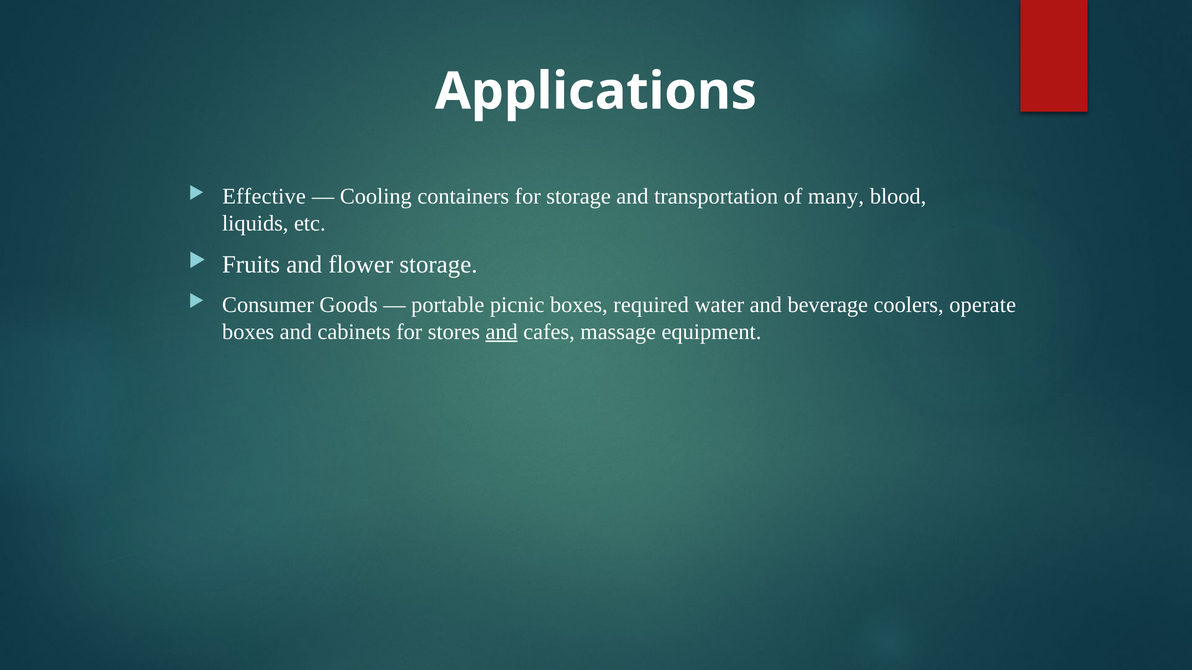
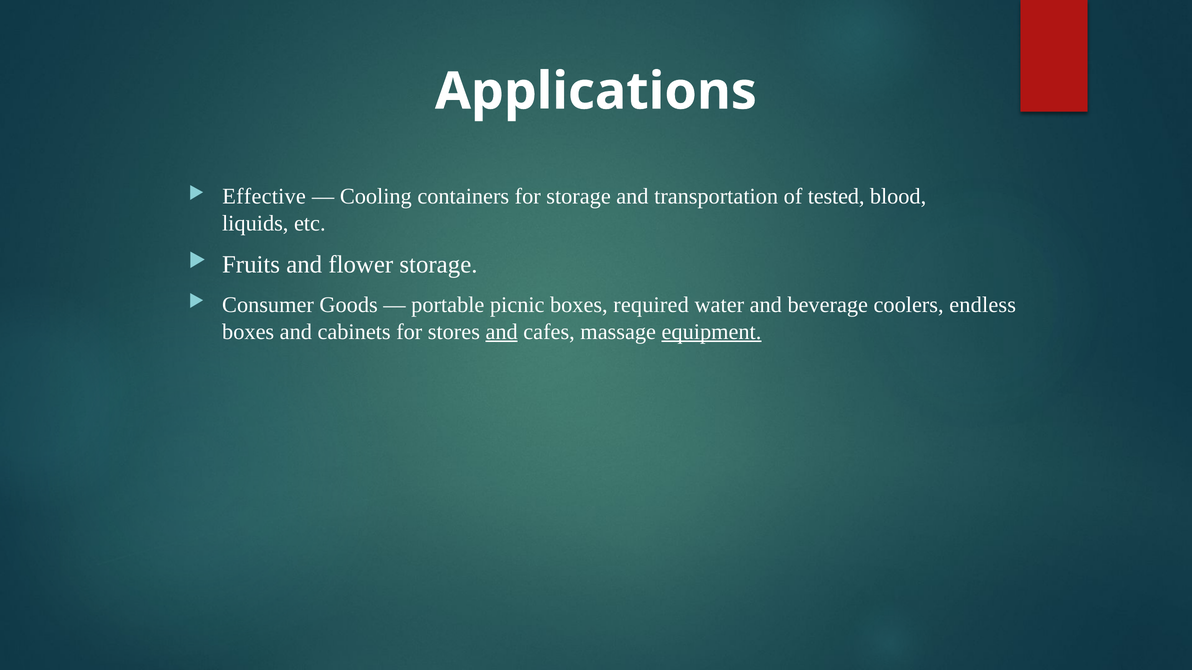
many: many -> tested
operate: operate -> endless
equipment underline: none -> present
